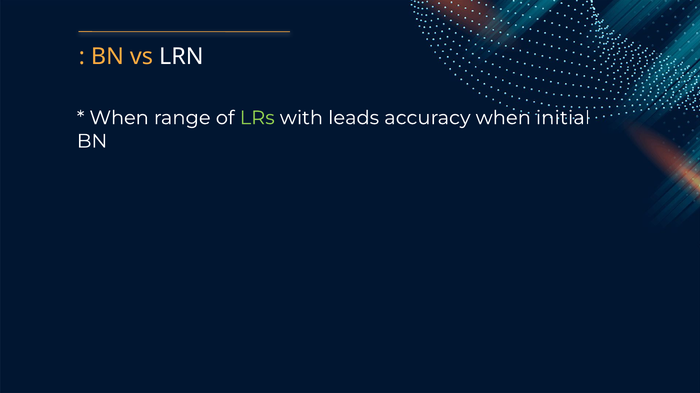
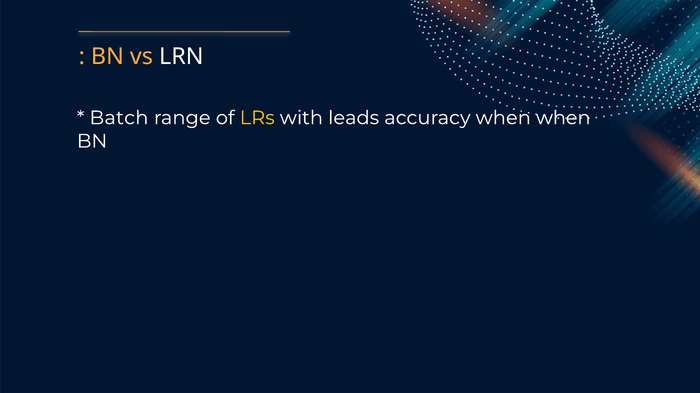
When at (119, 118): When -> Batch
LRs colour: light green -> yellow
when initial: initial -> when
